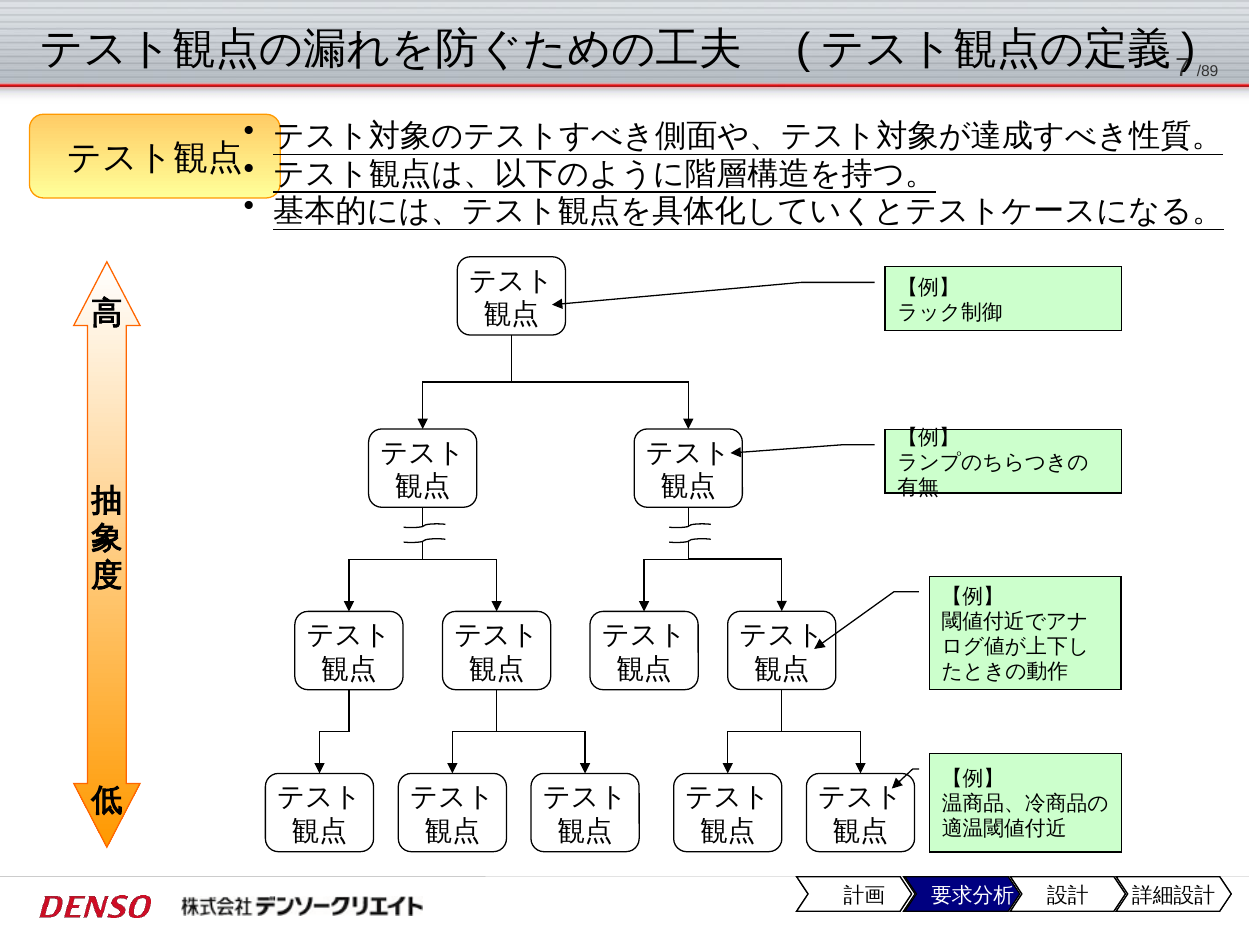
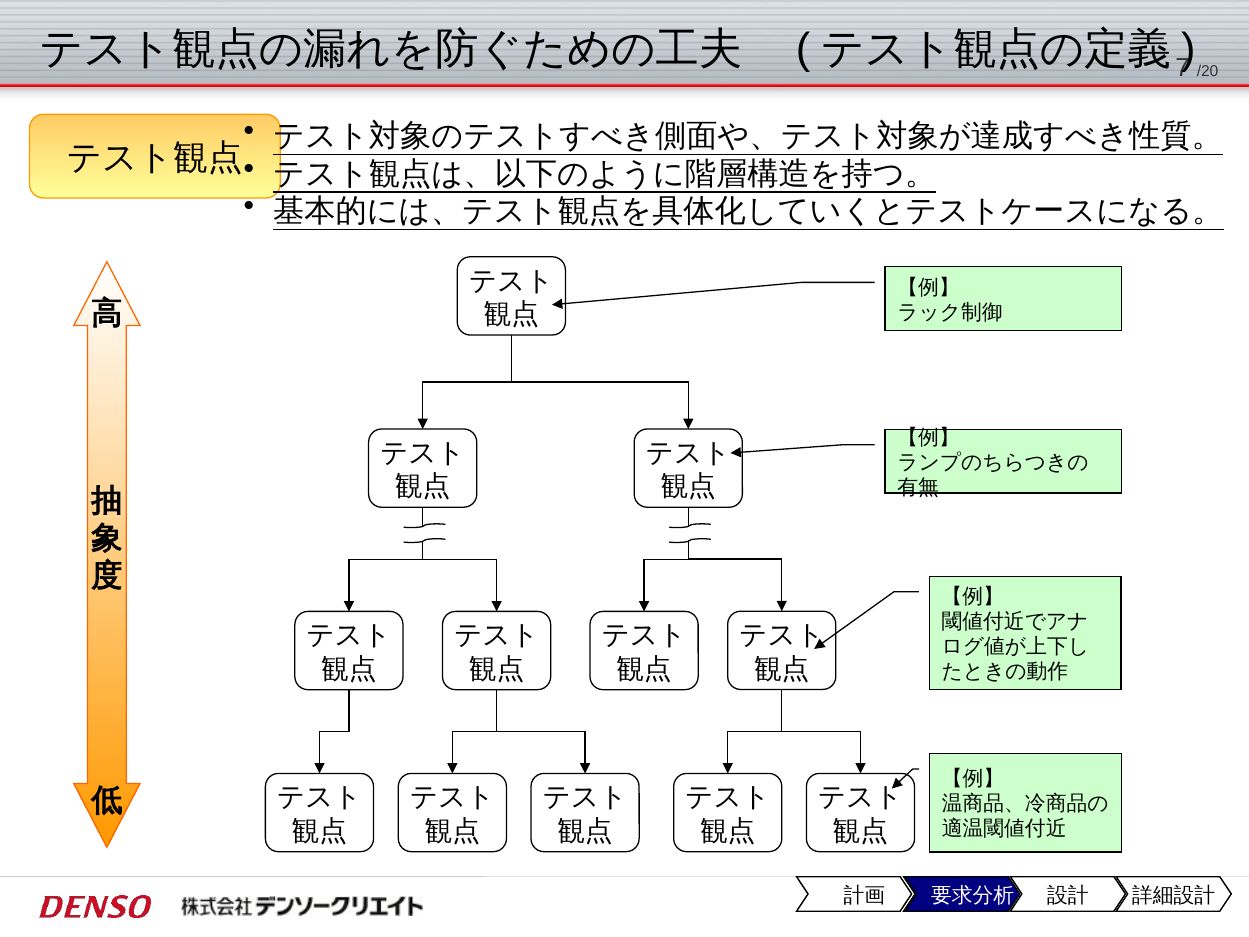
/89: /89 -> /20
